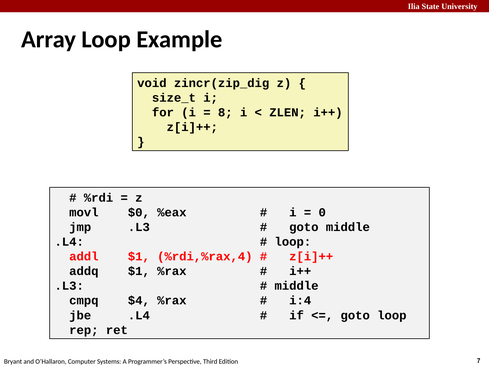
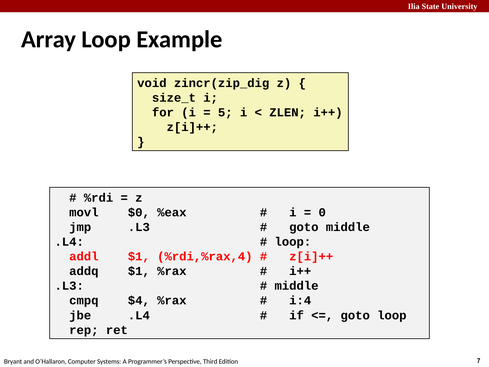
8: 8 -> 5
